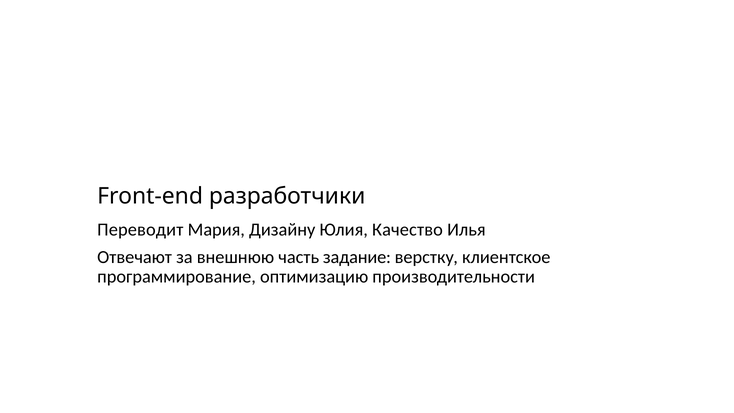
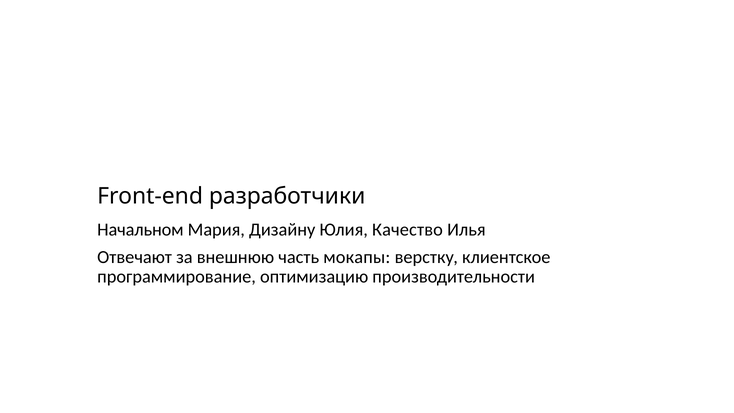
Переводит: Переводит -> Начальном
задание: задание -> мокапы
